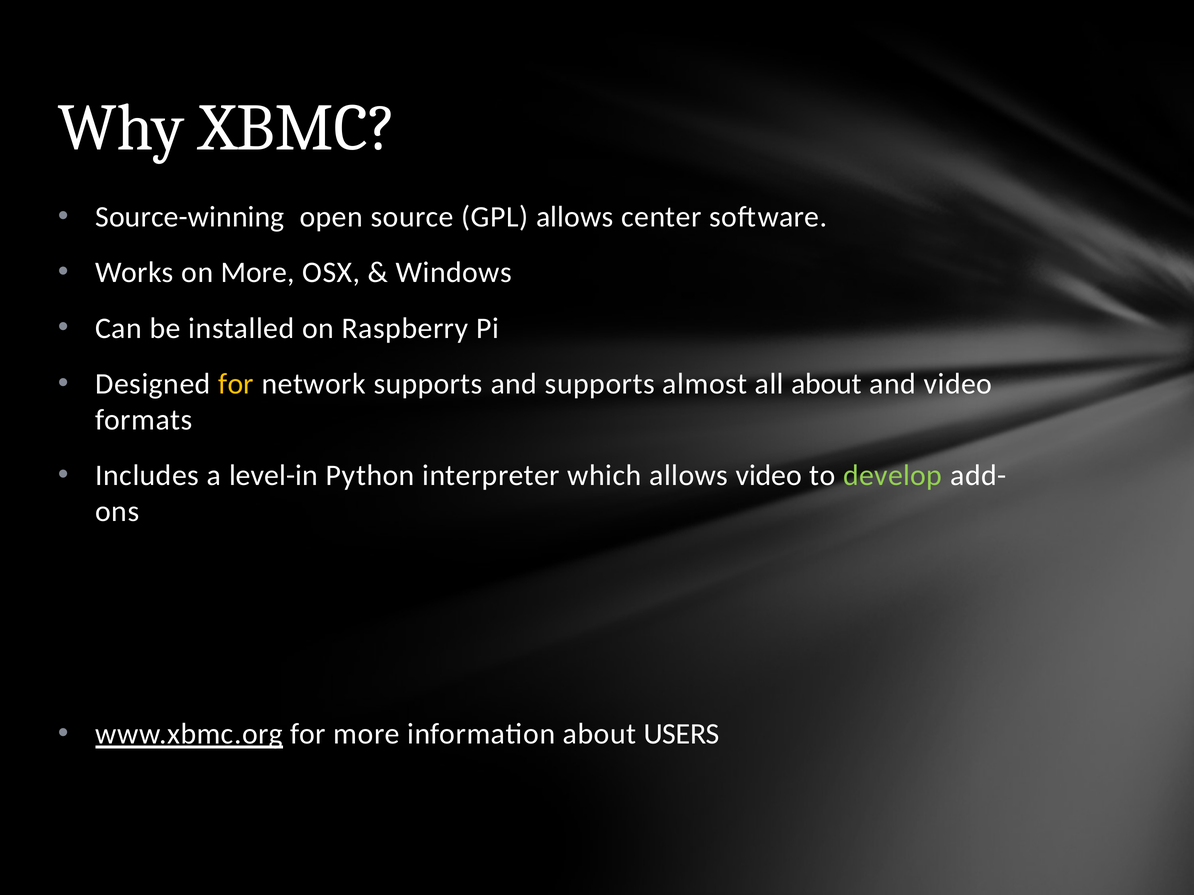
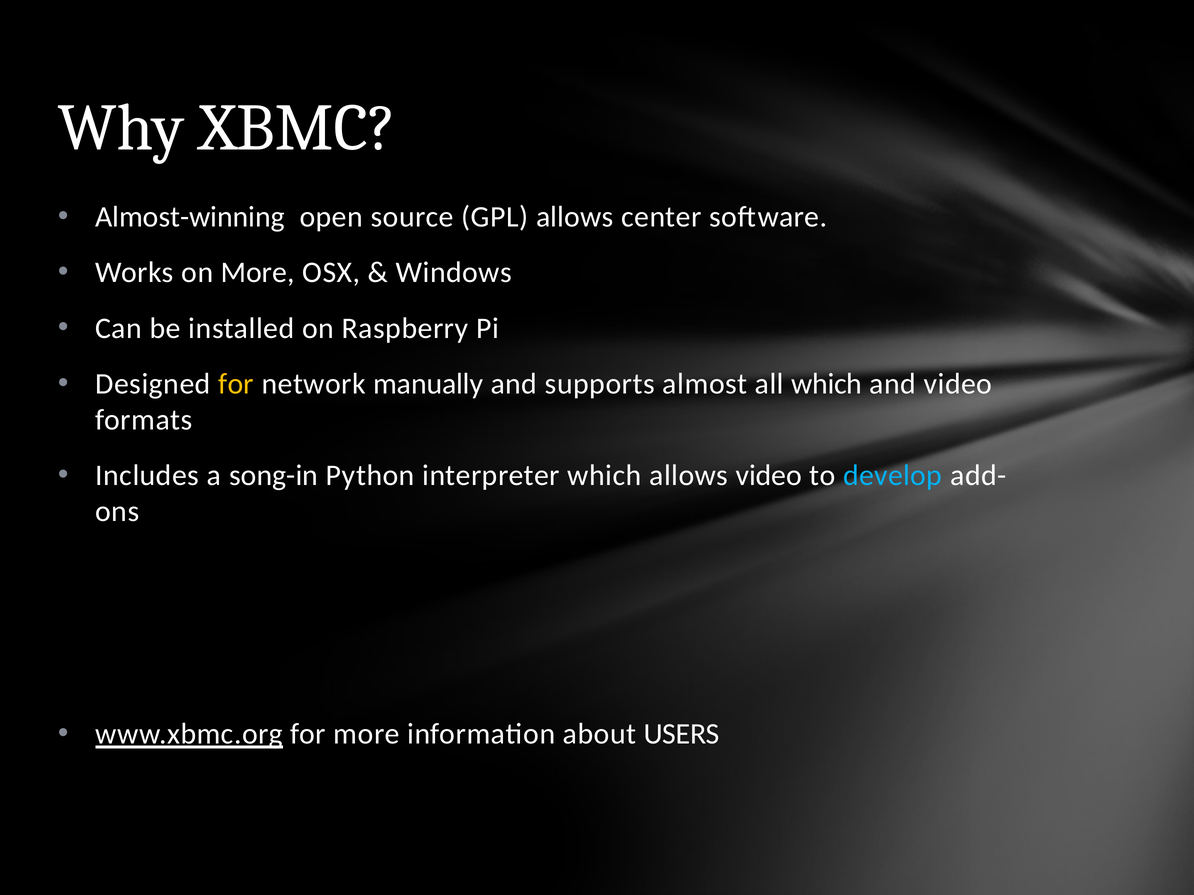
Source-winning: Source-winning -> Almost-winning
network supports: supports -> manually
all about: about -> which
level-in: level-in -> song-in
develop colour: light green -> light blue
